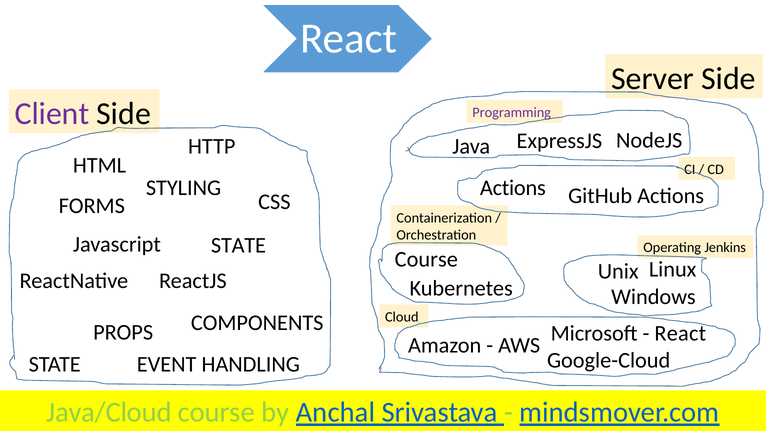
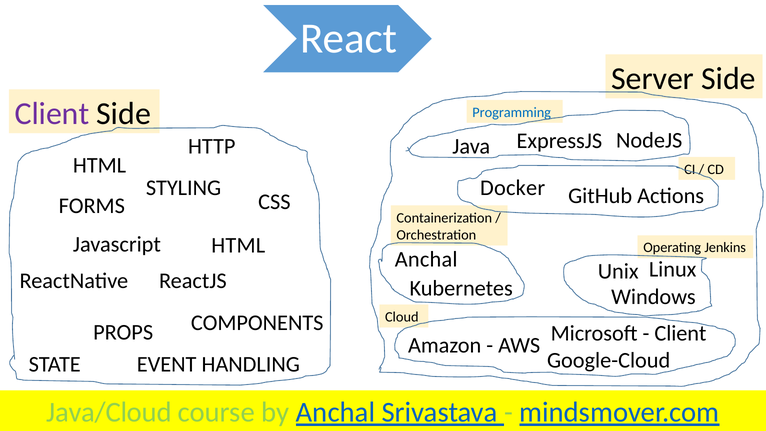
Programming colour: purple -> blue
Actions at (513, 188): Actions -> Docker
STATE at (238, 245): STATE -> HTML
Course at (426, 259): Course -> Anchal
React at (680, 333): React -> Client
